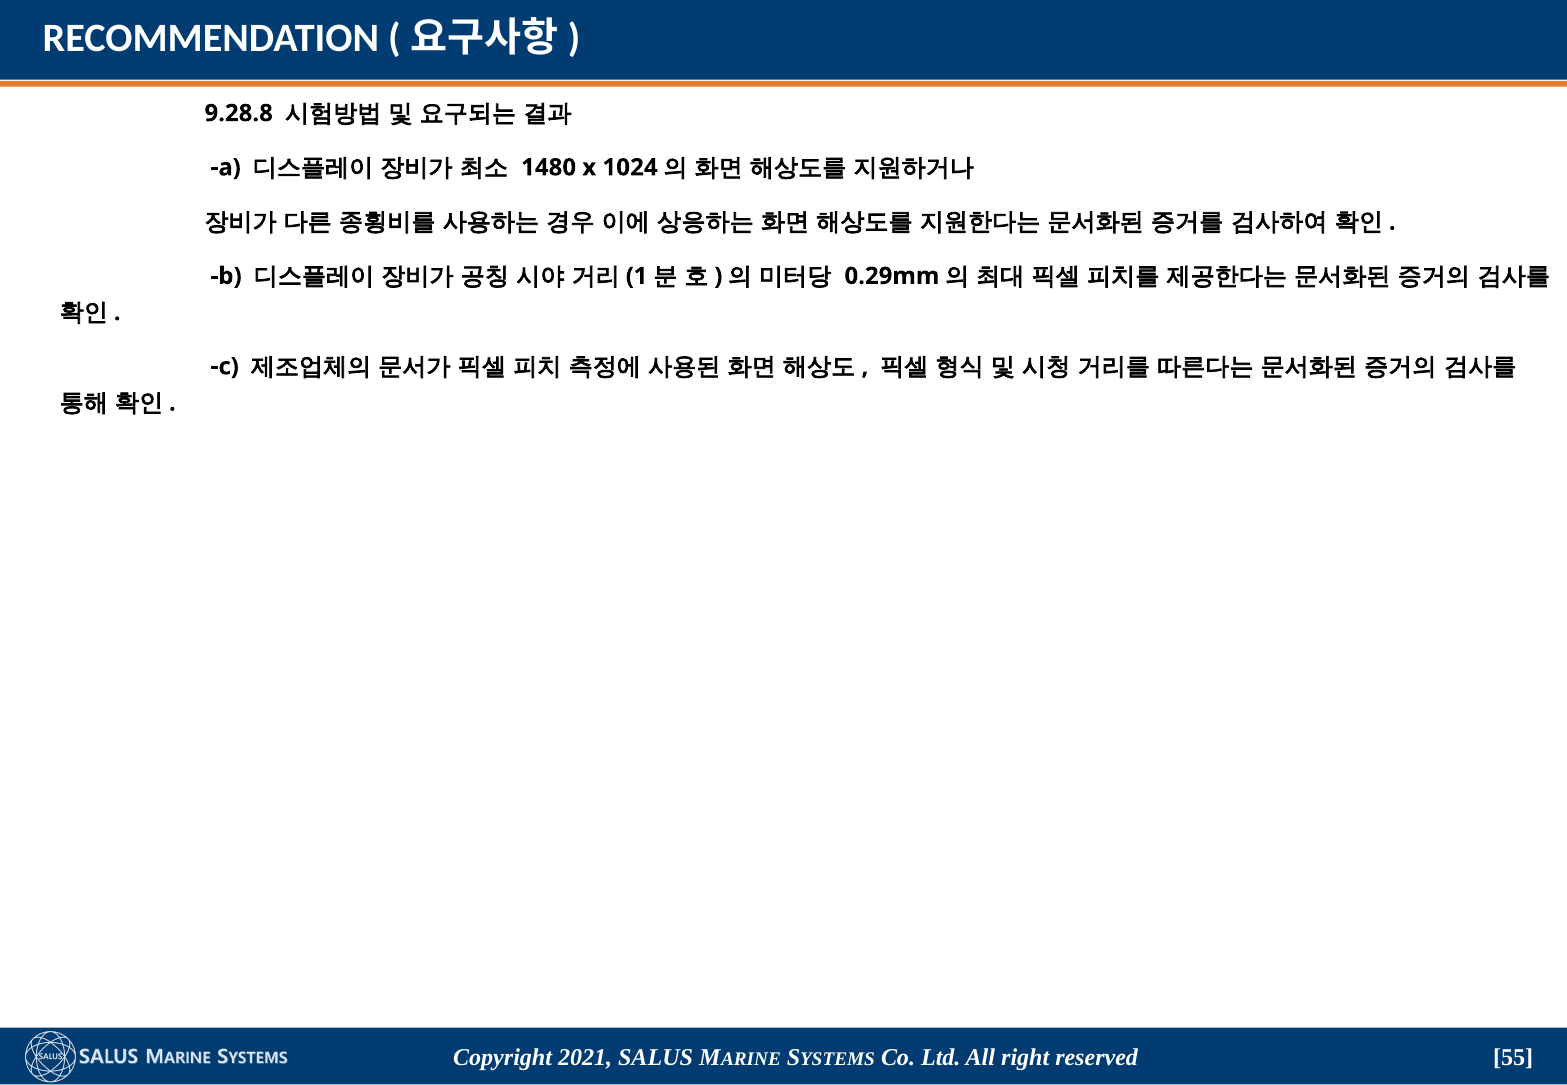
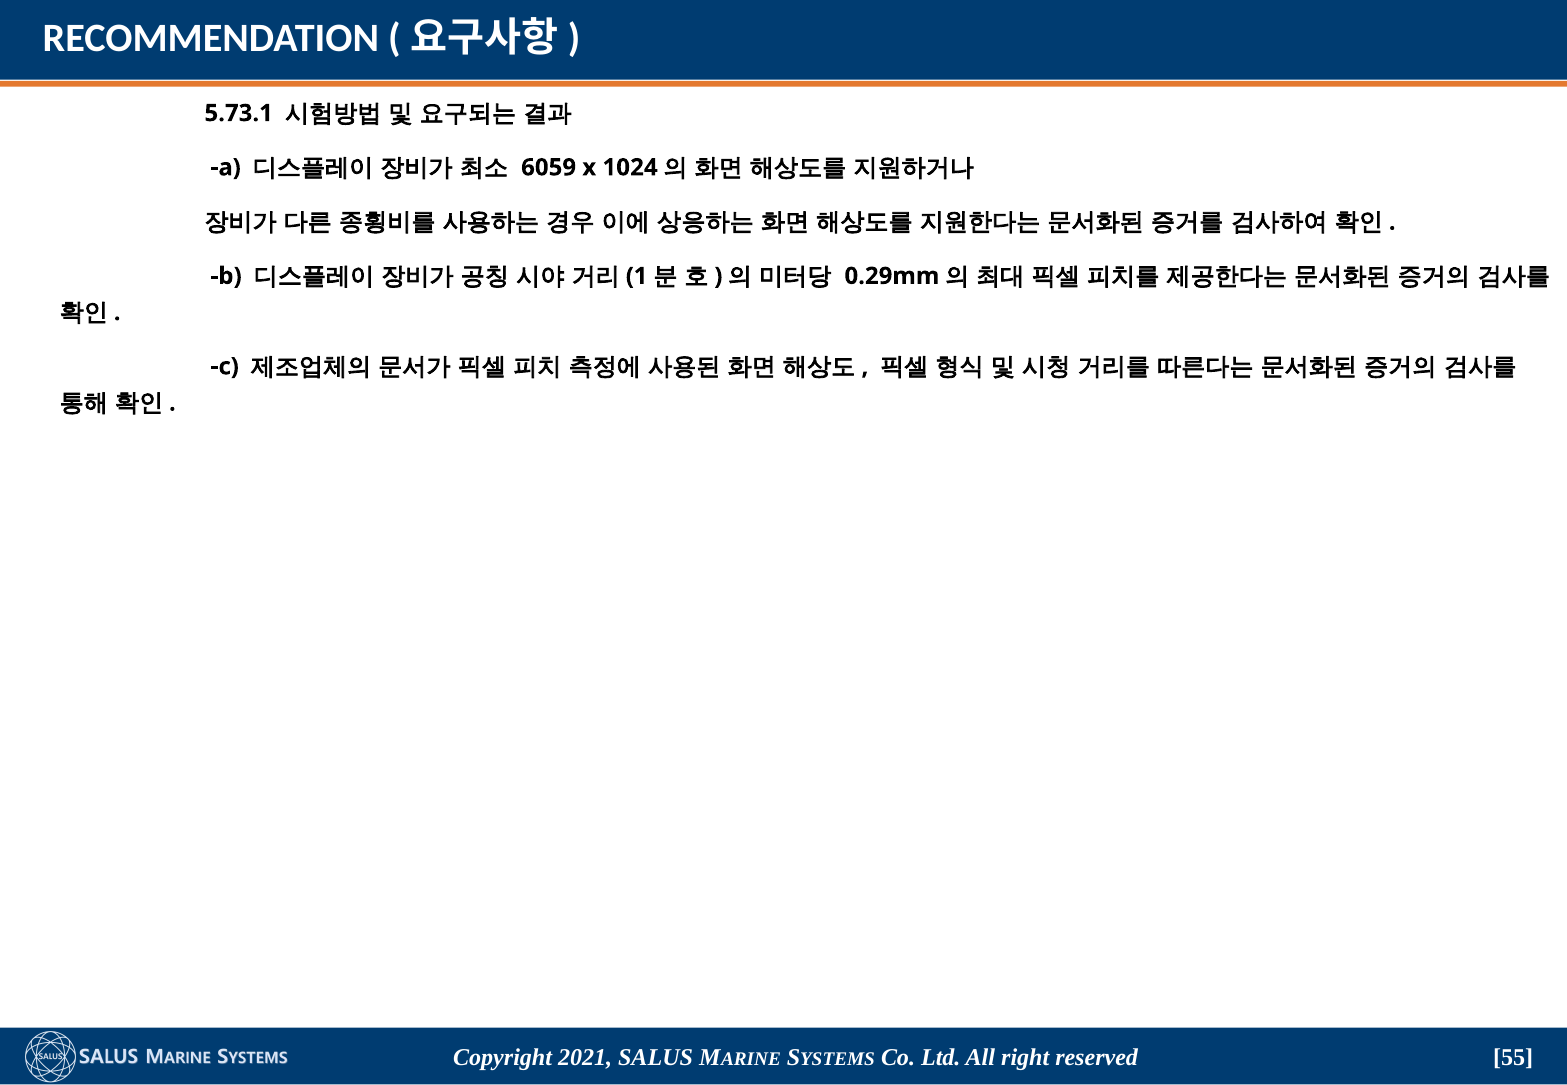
9.28.8: 9.28.8 -> 5.73.1
1480: 1480 -> 6059
